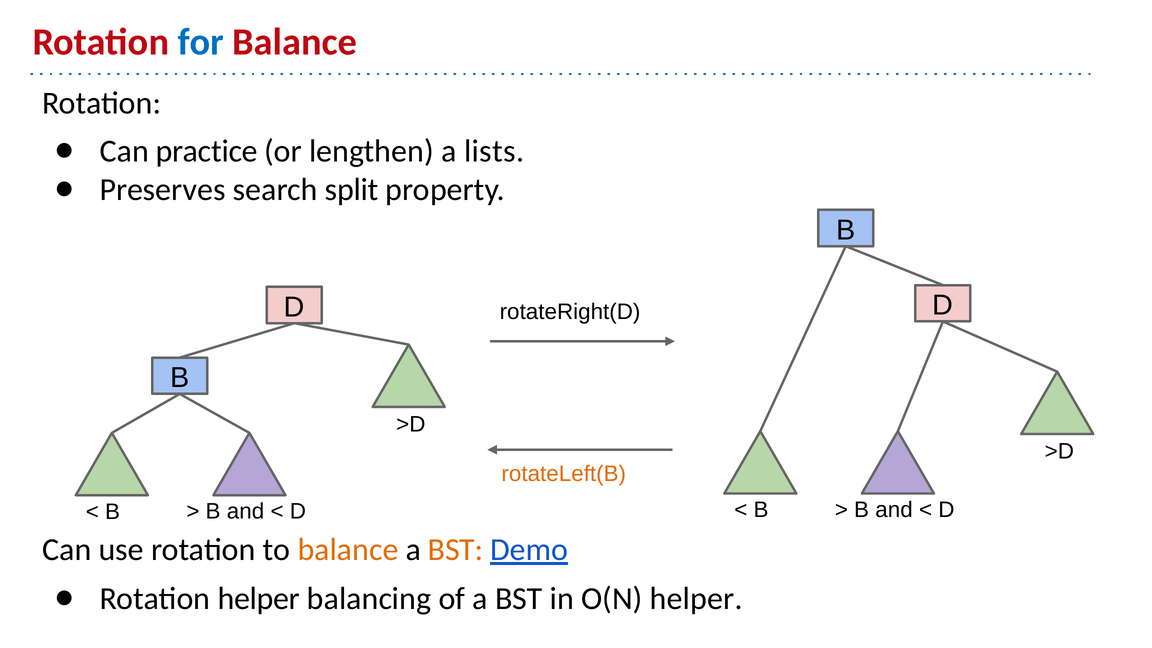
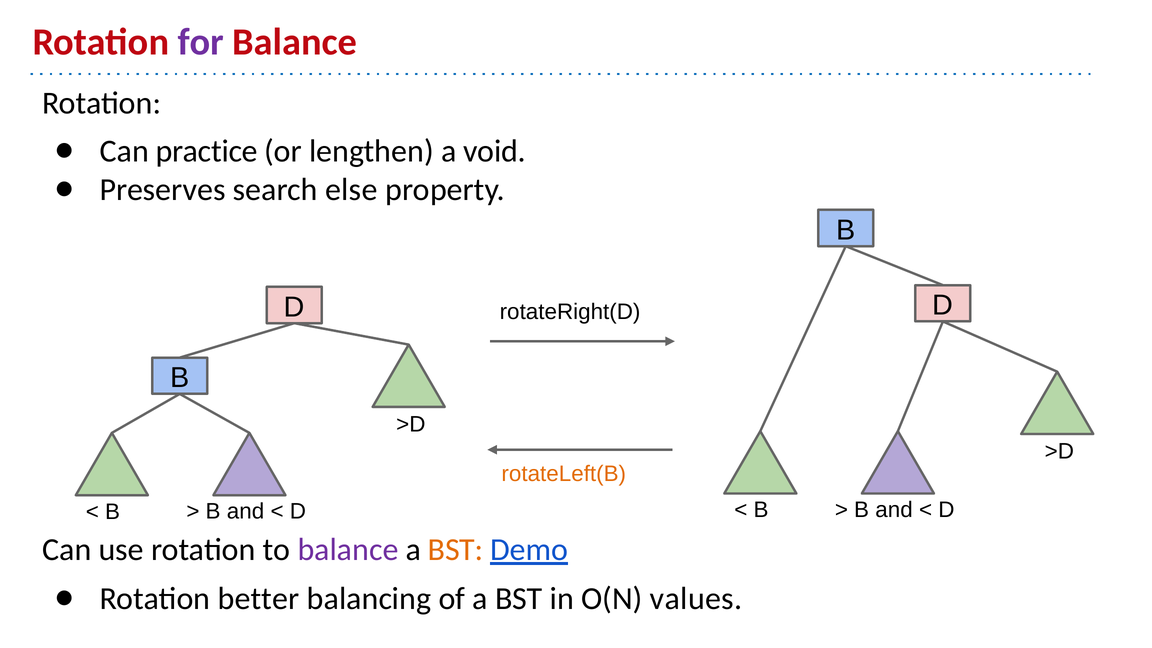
for colour: blue -> purple
lists: lists -> void
split: split -> else
balance at (348, 550) colour: orange -> purple
Rotation helper: helper -> better
O(N helper: helper -> values
